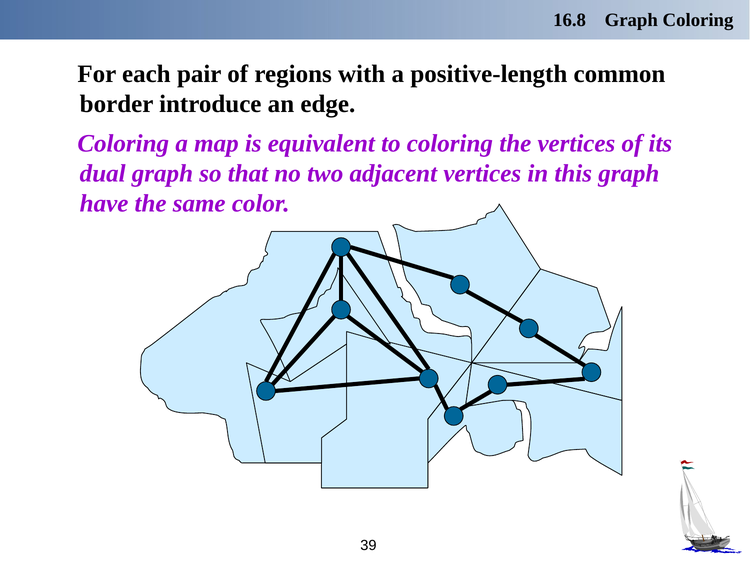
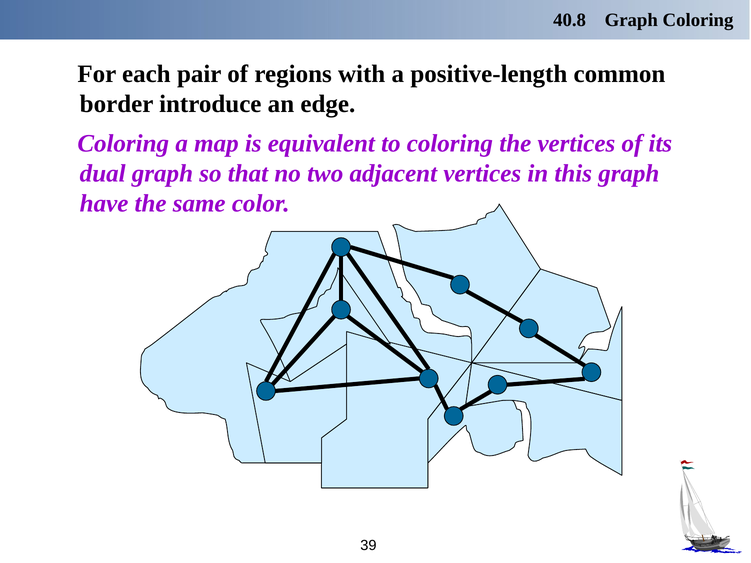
16.8: 16.8 -> 40.8
